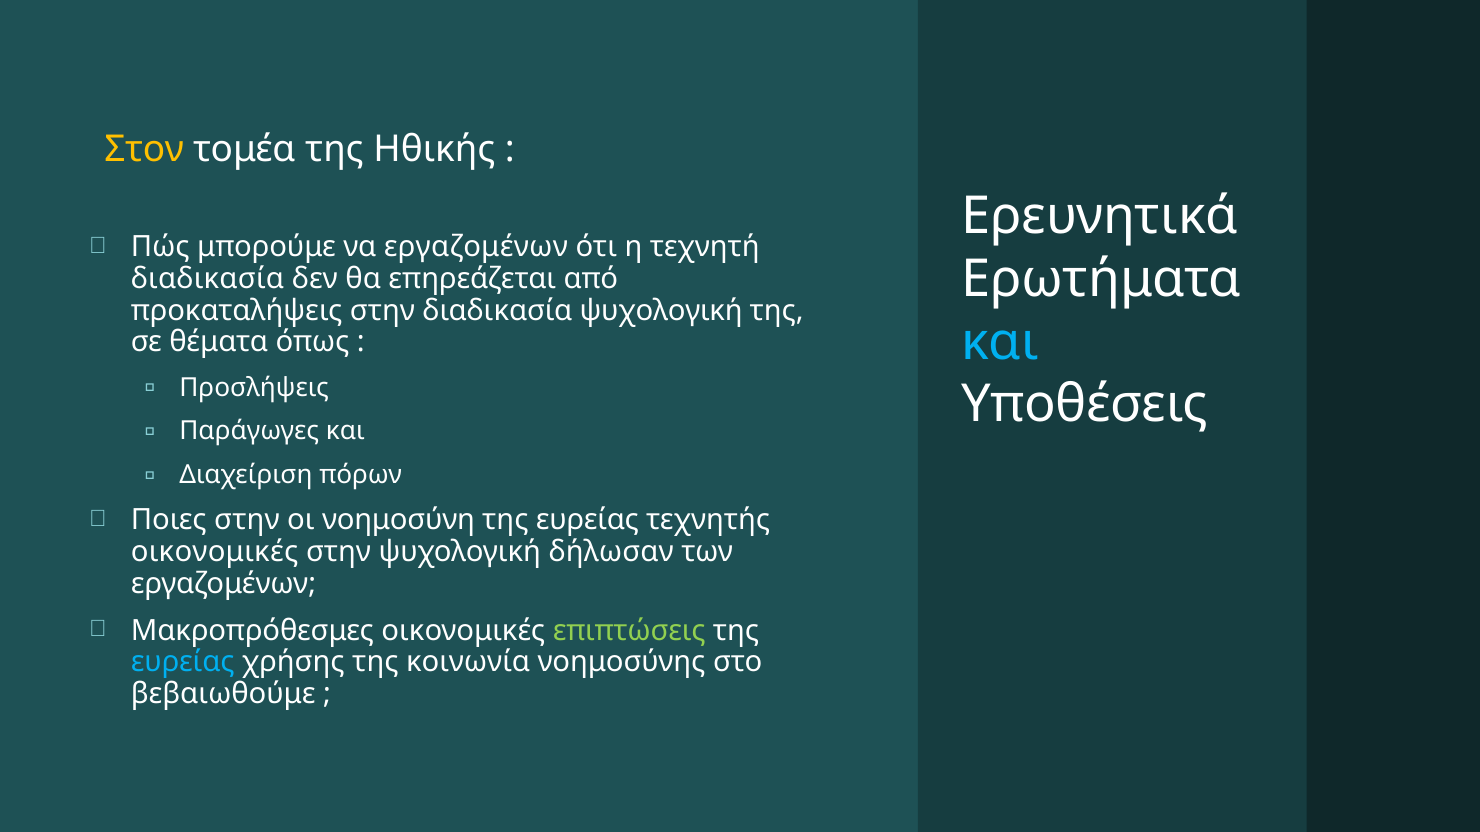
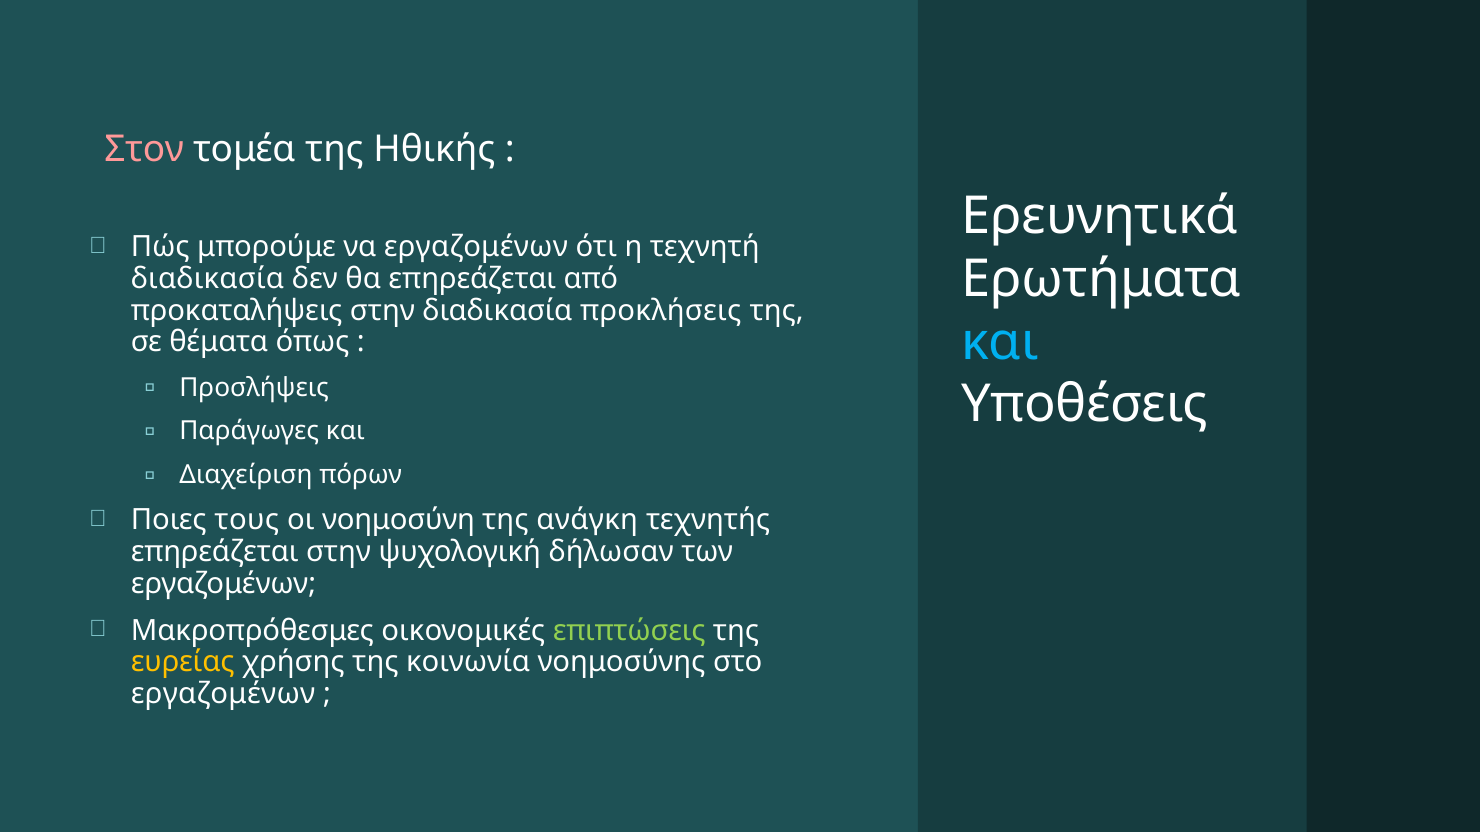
Στον colour: yellow -> pink
διαδικασία ψυχολογική: ψυχολογική -> προκλήσεις
Ποιες στην: στην -> τους
ευρείας at (587, 521): ευρείας -> ανάγκη
οικονομικές at (215, 552): οικονομικές -> επηρεάζεται
ευρείας at (183, 662) colour: light blue -> yellow
βεβαιωθούμε at (223, 694): βεβαιωθούμε -> εργαζομένων
